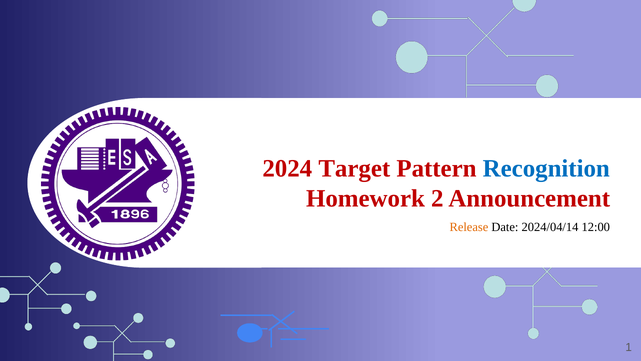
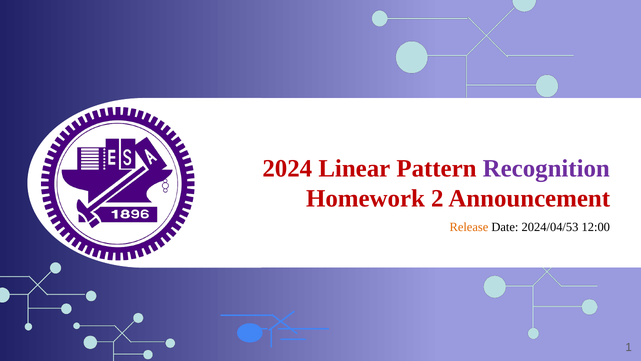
Target: Target -> Linear
Recognition colour: blue -> purple
2024/04/14: 2024/04/14 -> 2024/04/53
